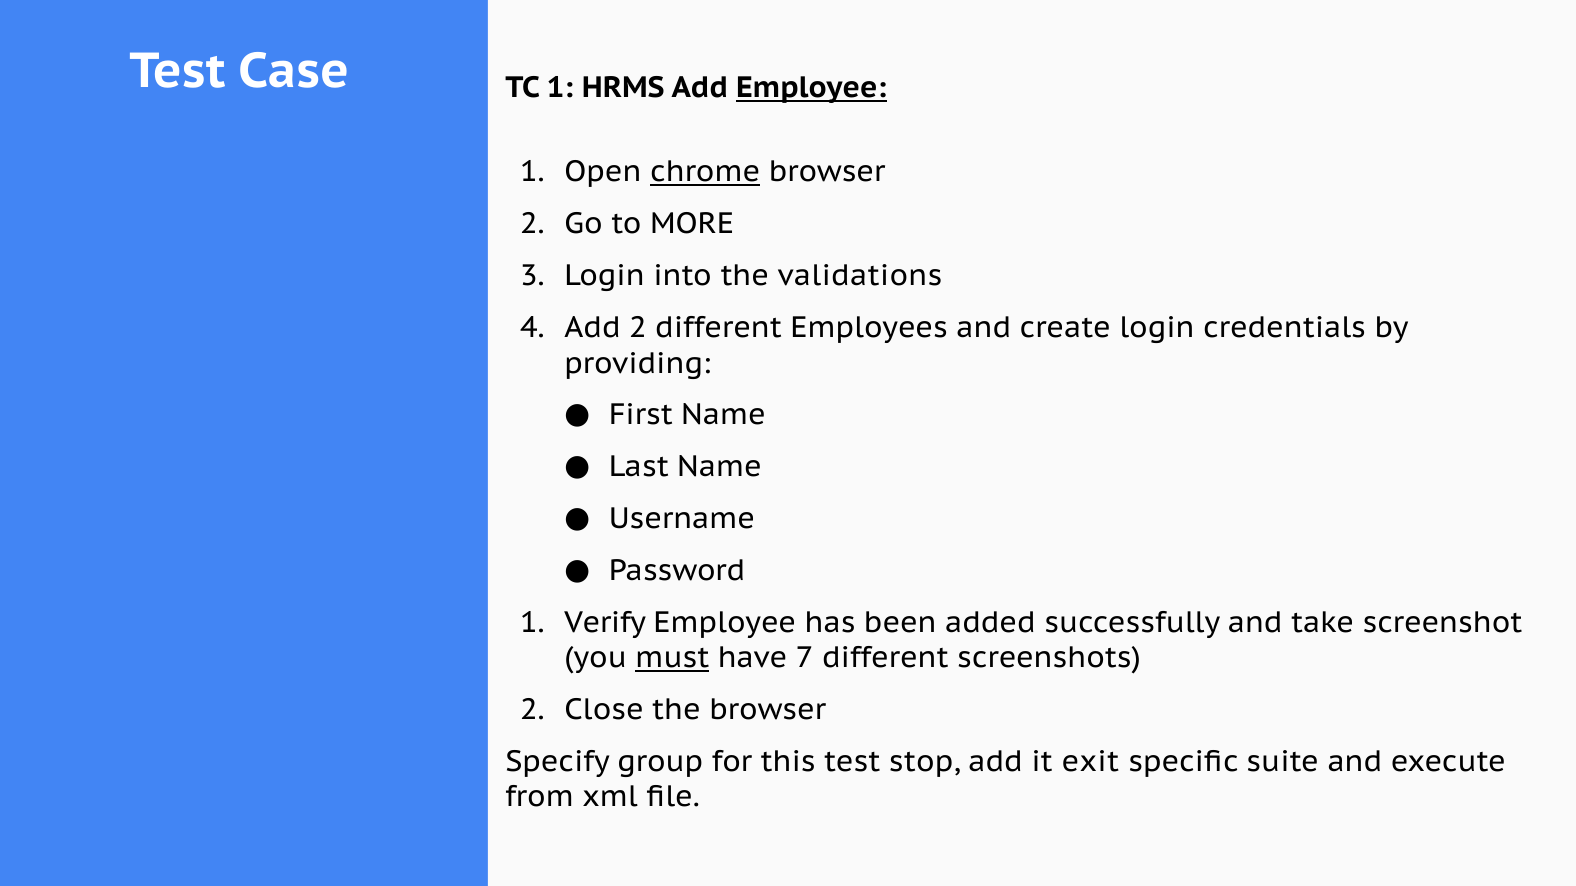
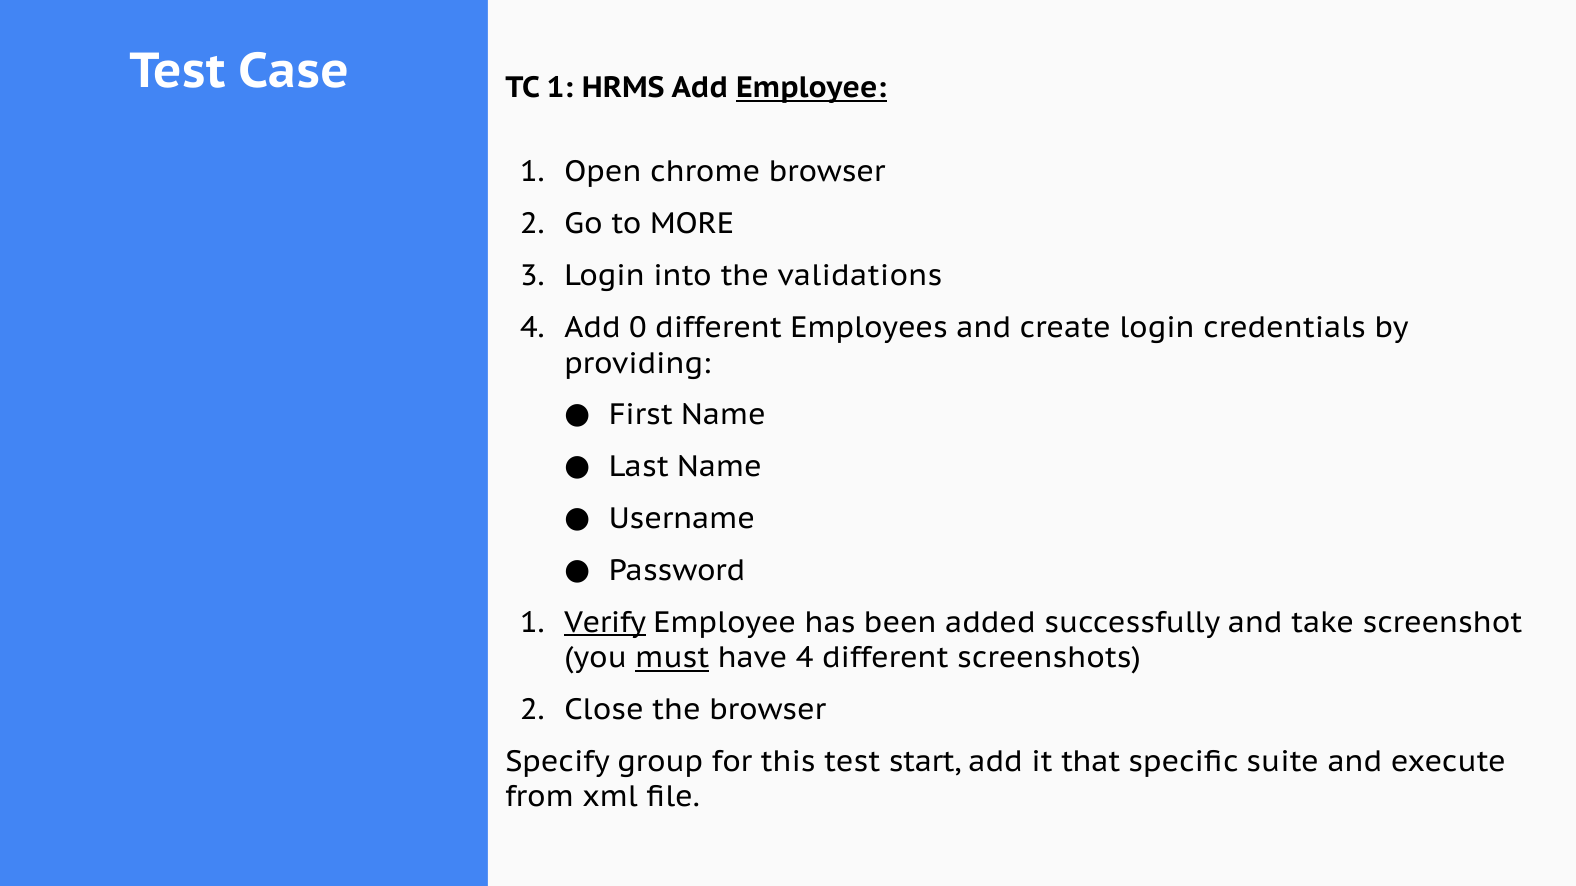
chrome underline: present -> none
Add 2: 2 -> 0
Verify underline: none -> present
have 7: 7 -> 4
stop: stop -> start
exit: exit -> that
